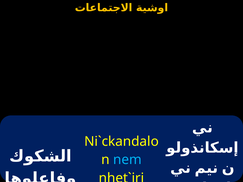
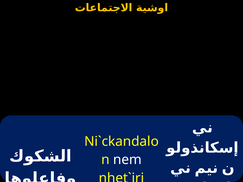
nem colour: light blue -> white
